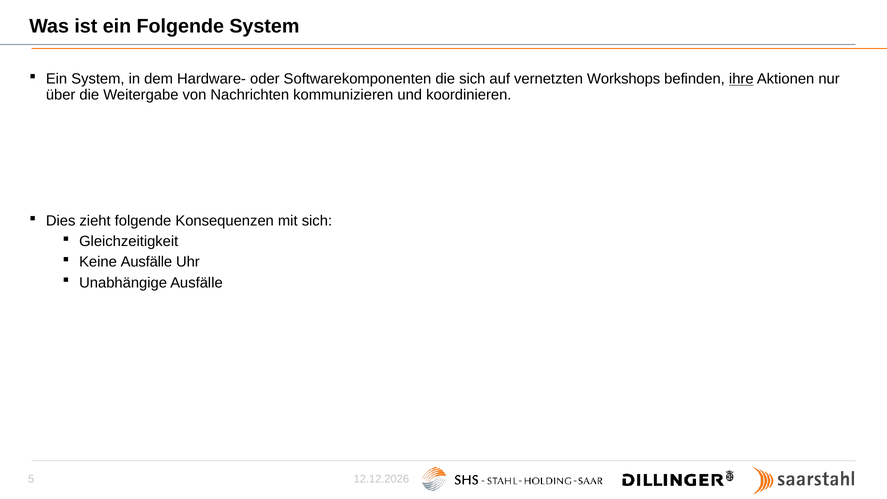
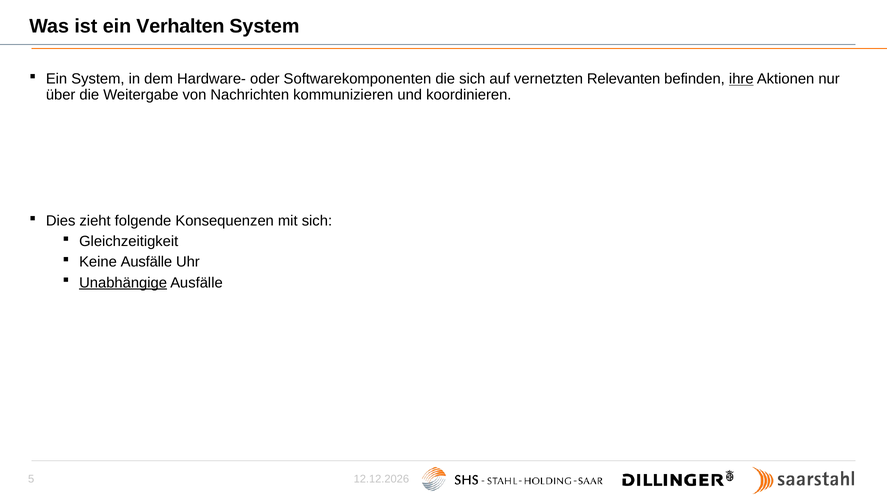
ein Folgende: Folgende -> Verhalten
Workshops: Workshops -> Relevanten
Unabhängige underline: none -> present
